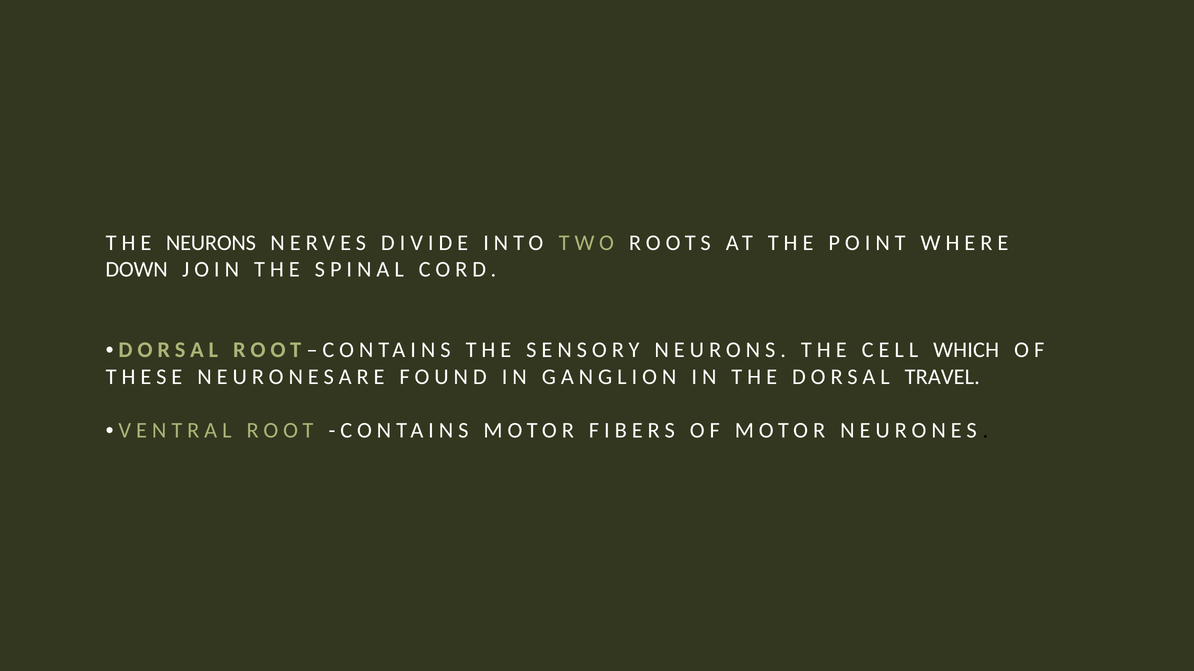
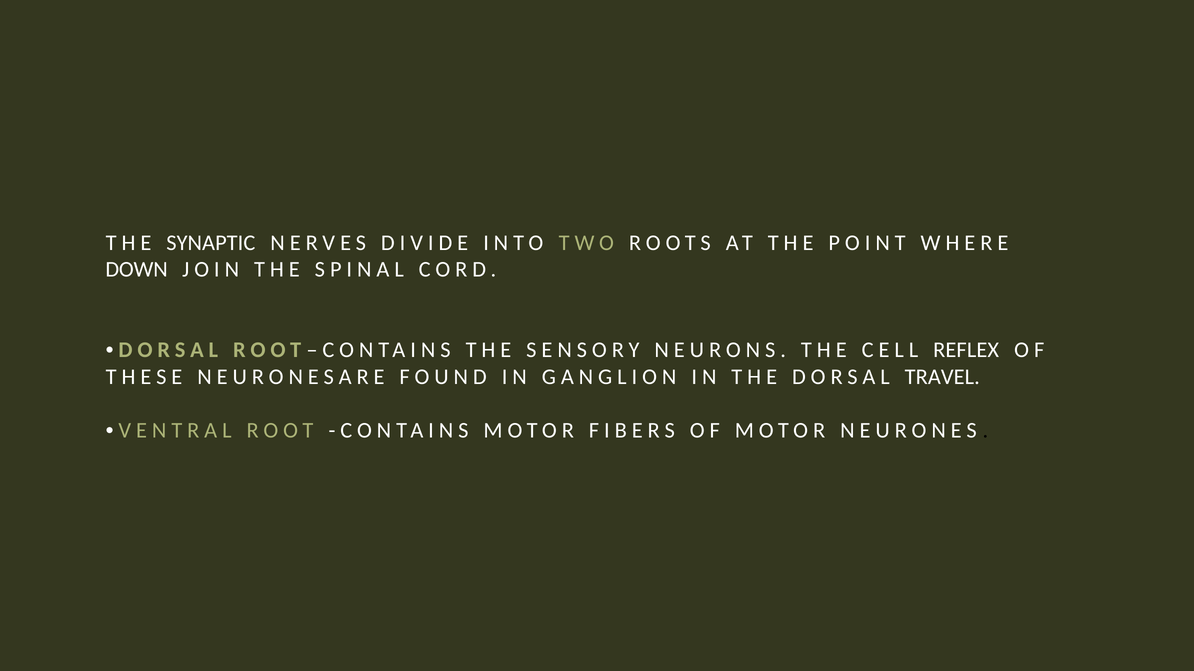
THE NEURONS: NEURONS -> SYNAPTIC
WHICH: WHICH -> REFLEX
